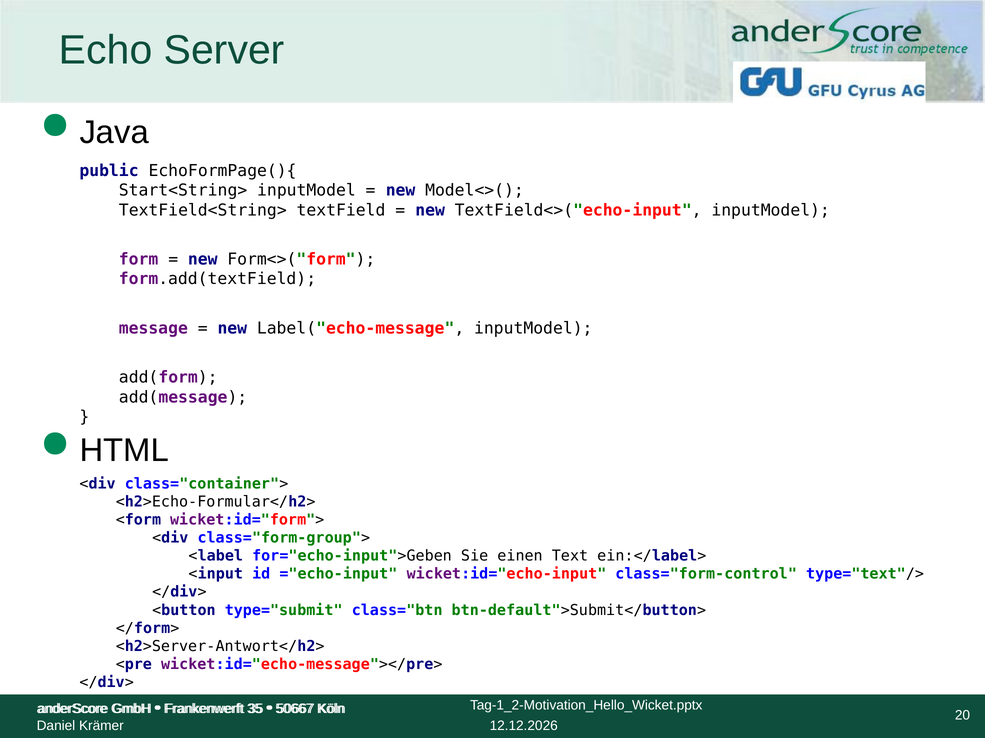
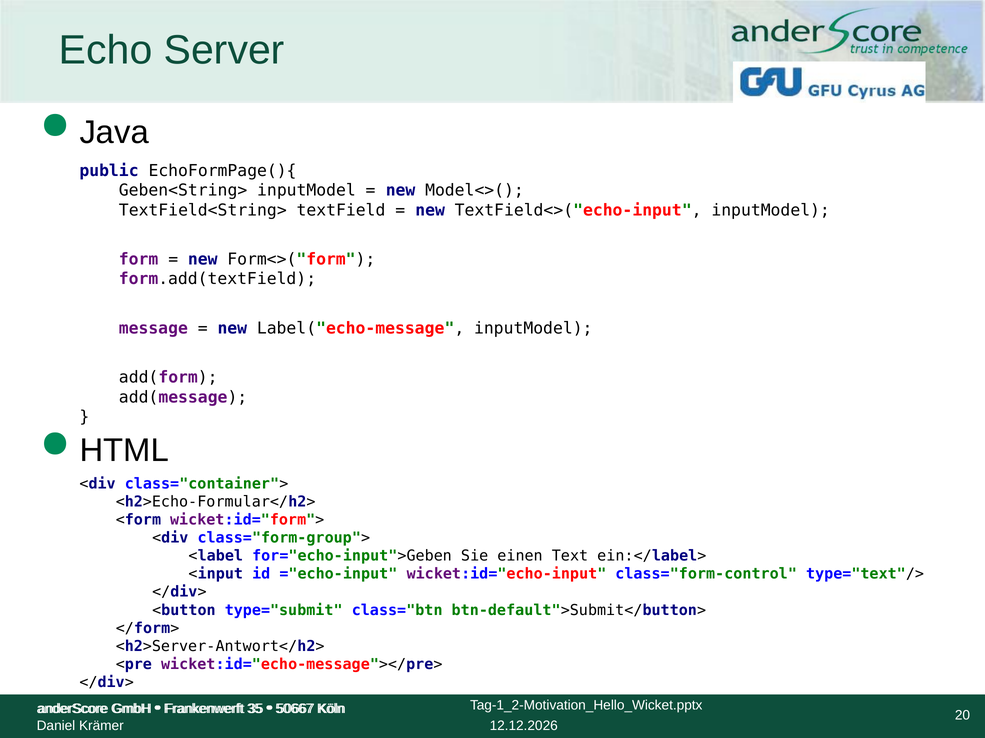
Start<String>: Start<String> -> Geben<String>
